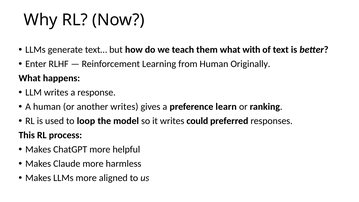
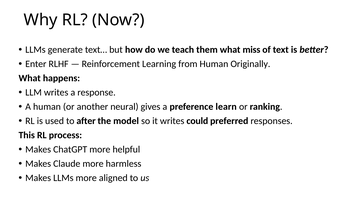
with: with -> miss
another writes: writes -> neural
loop: loop -> after
